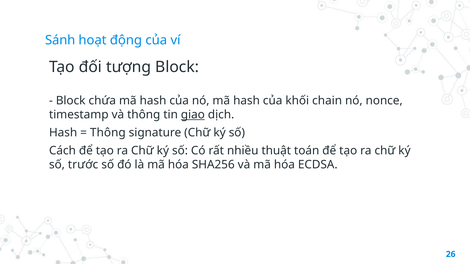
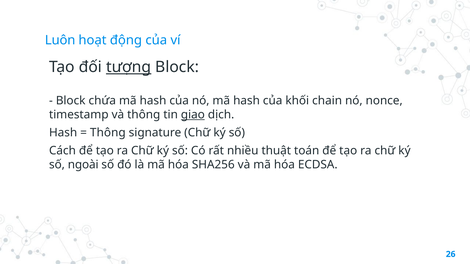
Sánh: Sánh -> Luôn
tượng underline: none -> present
trước: trước -> ngoài
